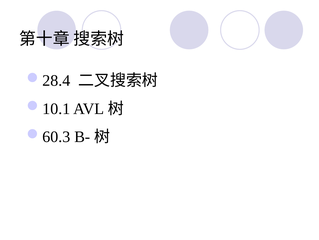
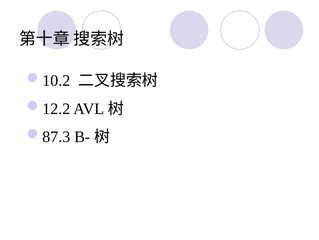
28.4: 28.4 -> 10.2
10.1: 10.1 -> 12.2
60.3: 60.3 -> 87.3
